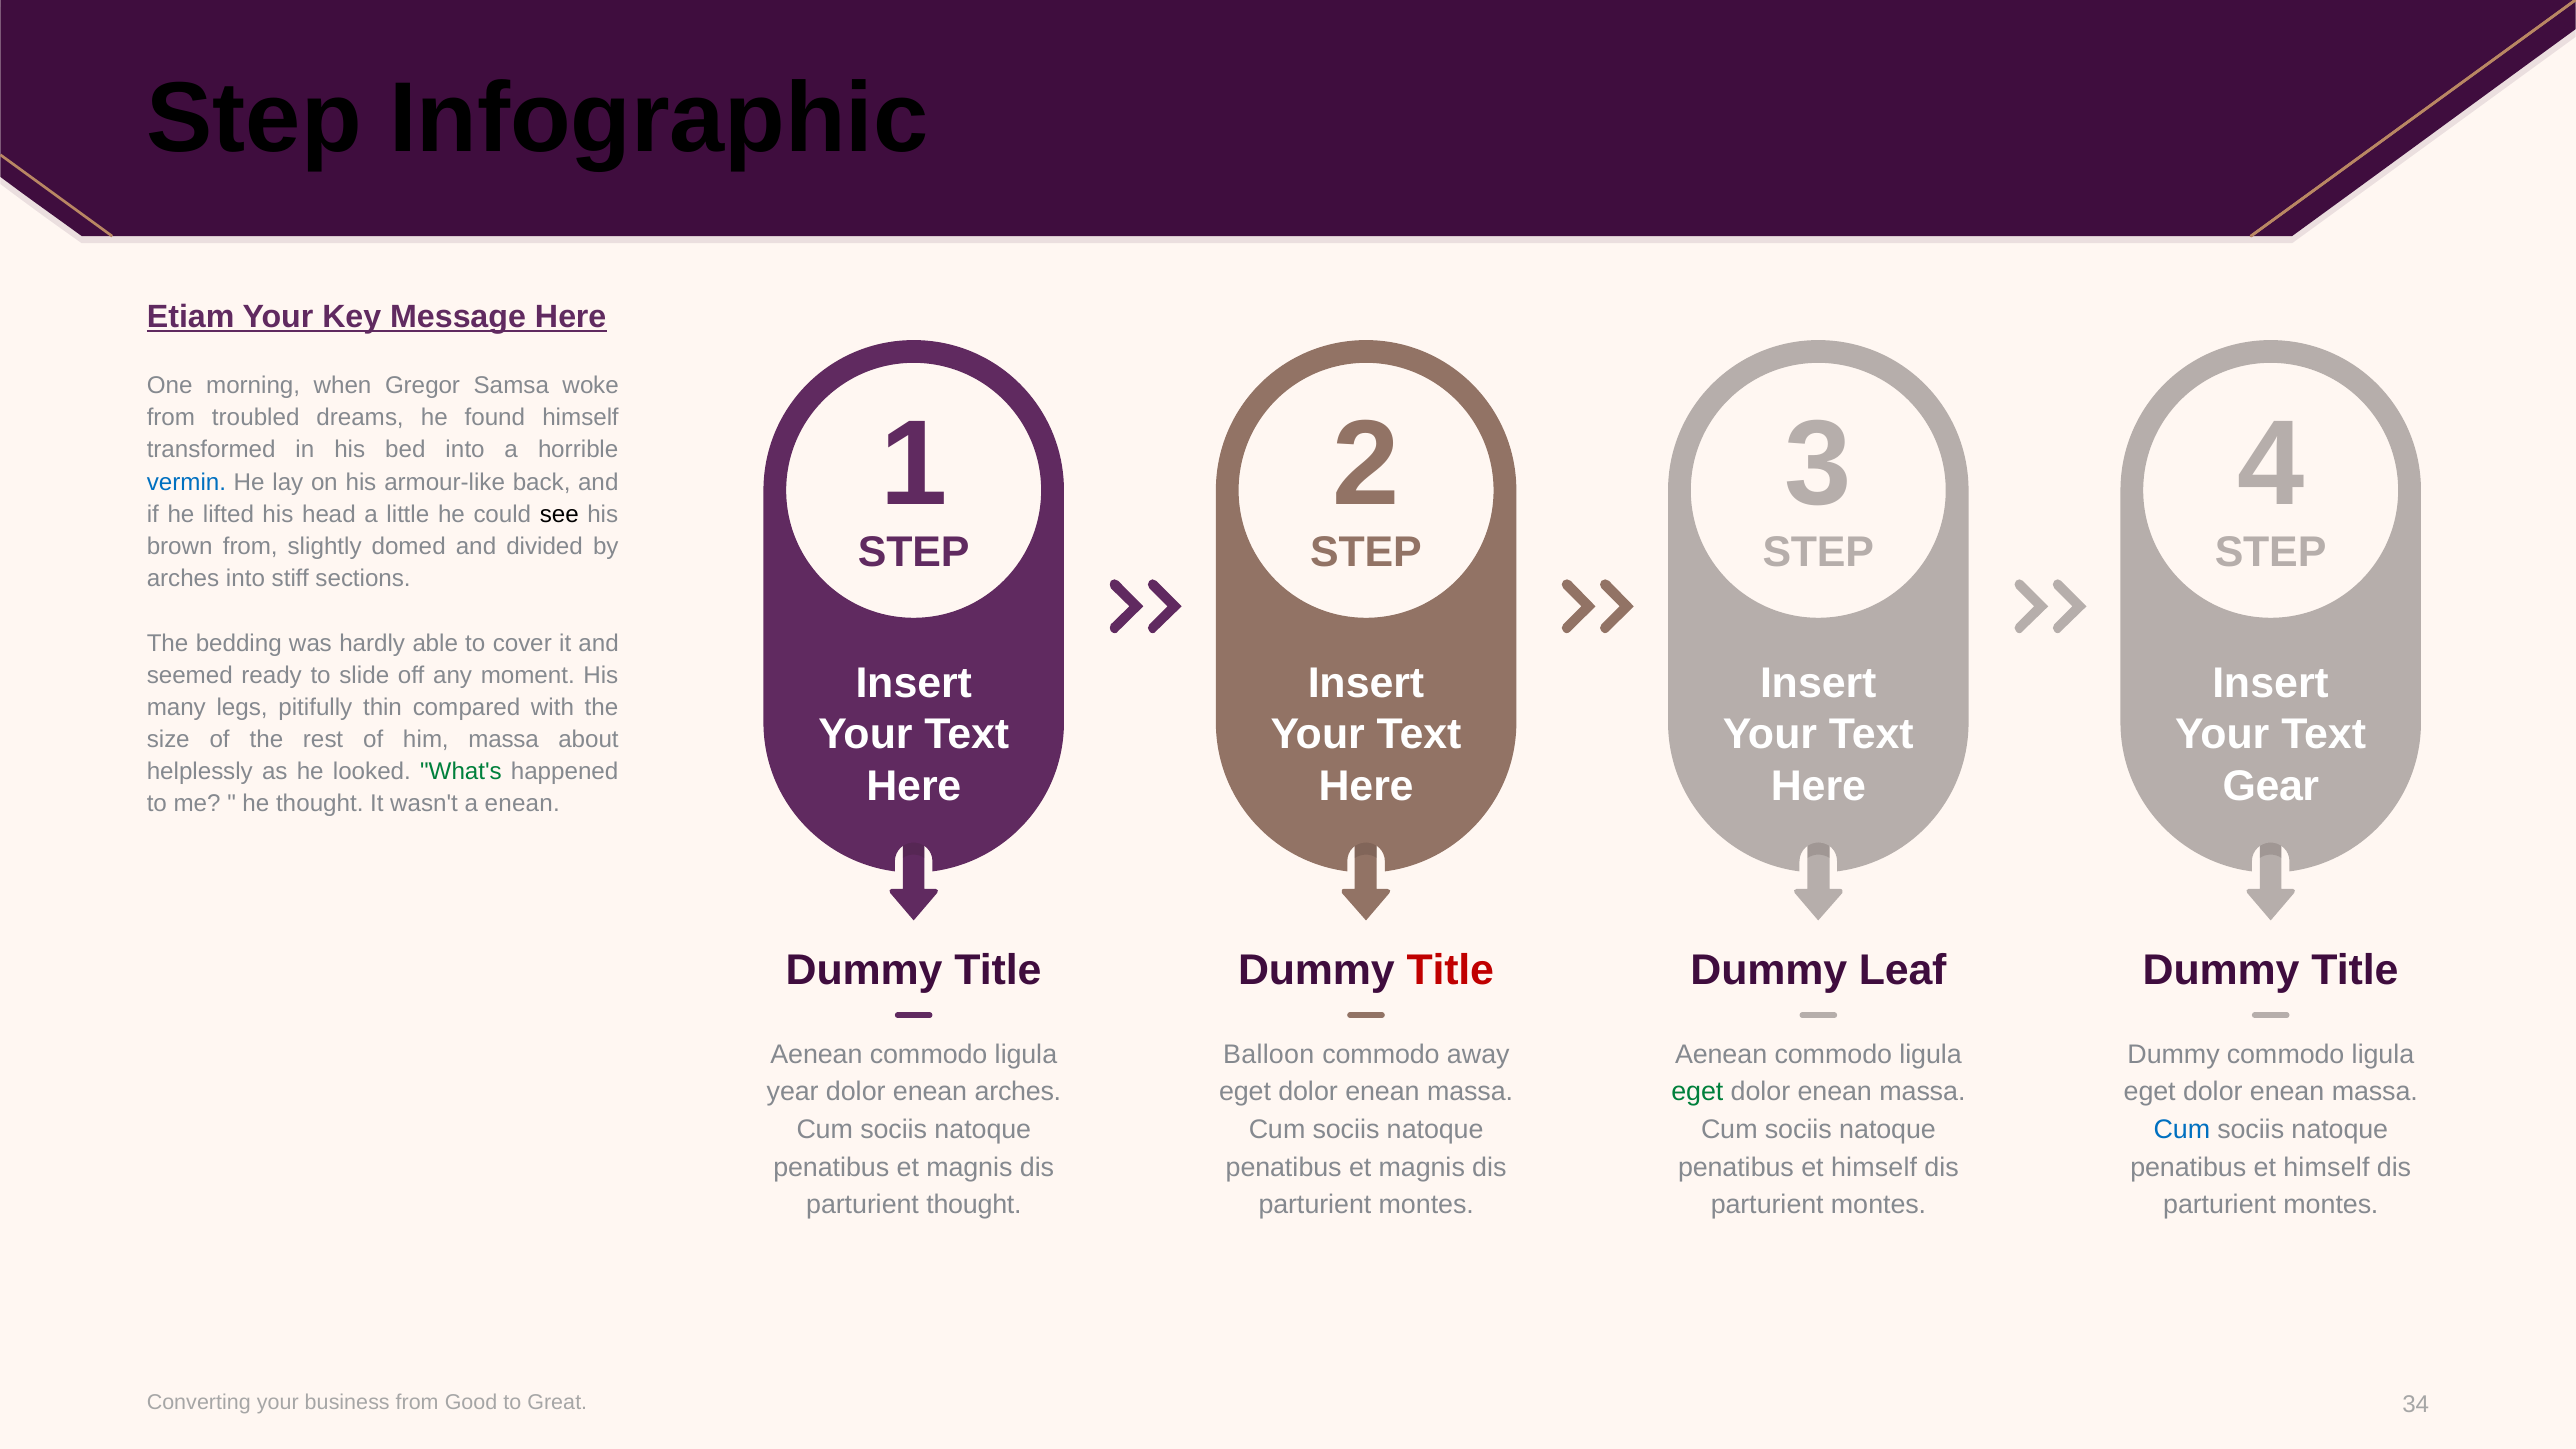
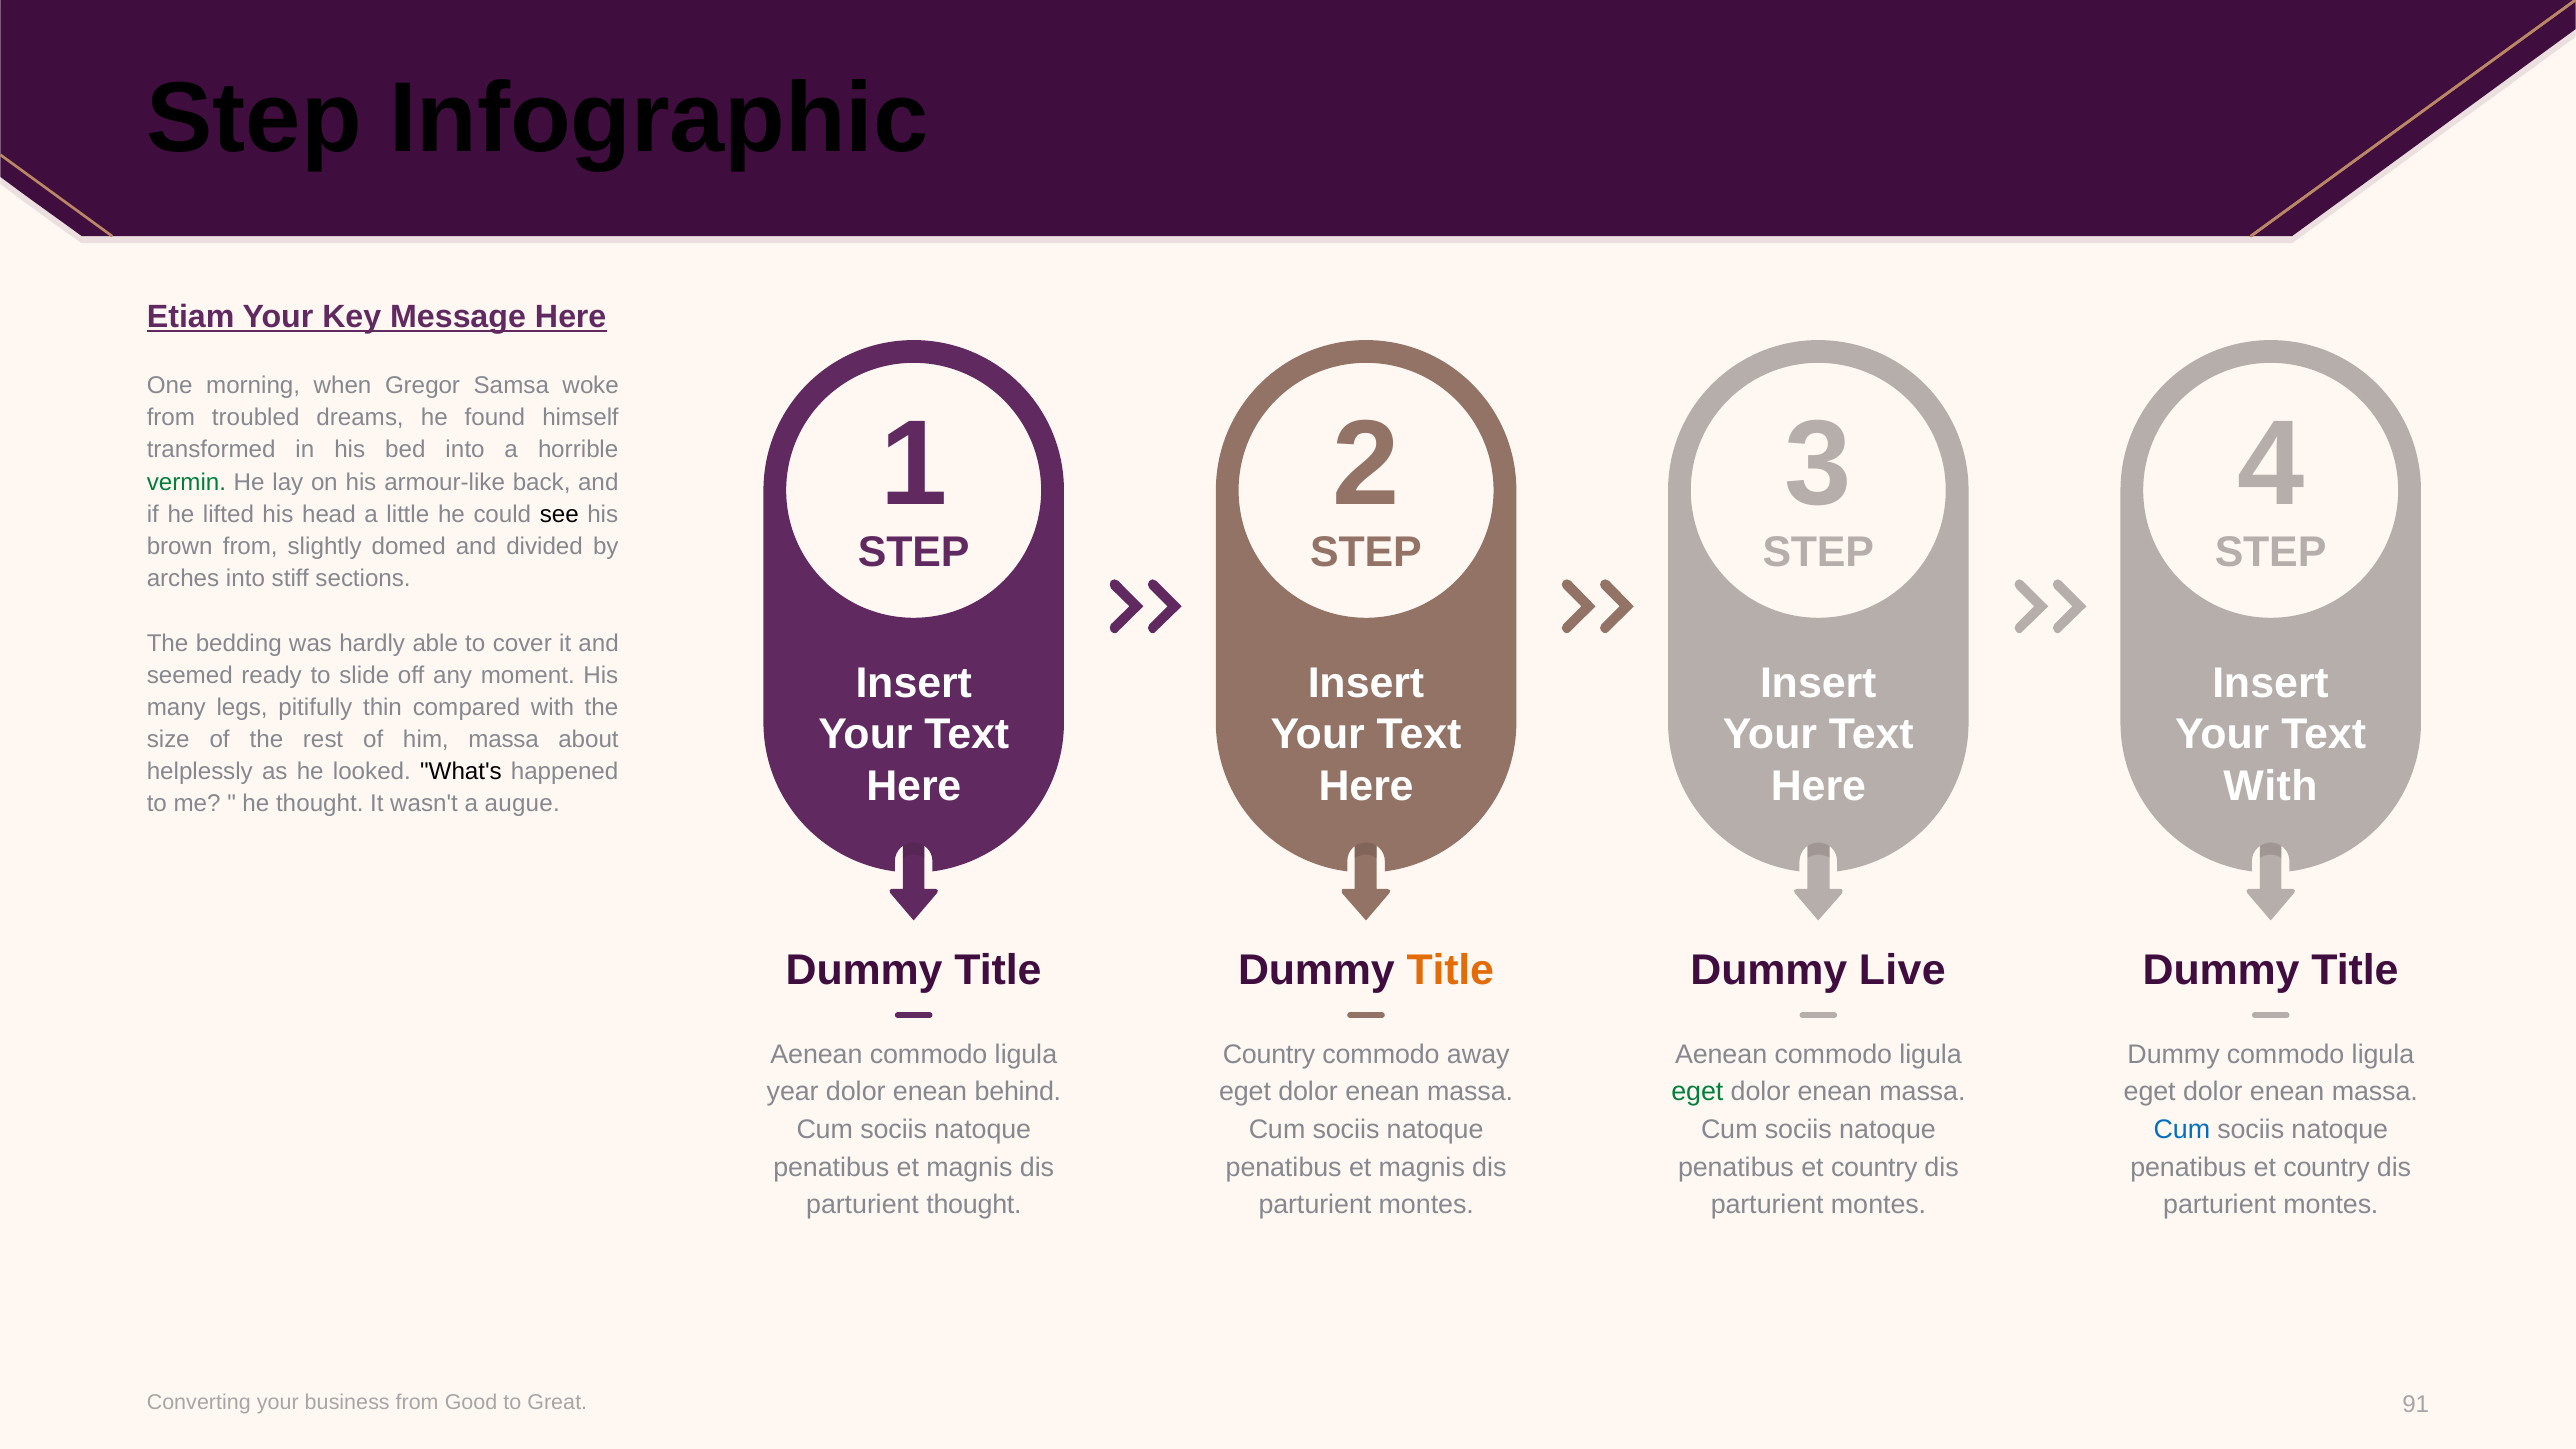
vermin colour: blue -> green
What's colour: green -> black
Gear at (2271, 786): Gear -> With
a enean: enean -> augue
Title at (1450, 971) colour: red -> orange
Leaf: Leaf -> Live
Balloon at (1269, 1054): Balloon -> Country
enean arches: arches -> behind
himself at (1874, 1167): himself -> country
himself at (2326, 1167): himself -> country
34: 34 -> 91
